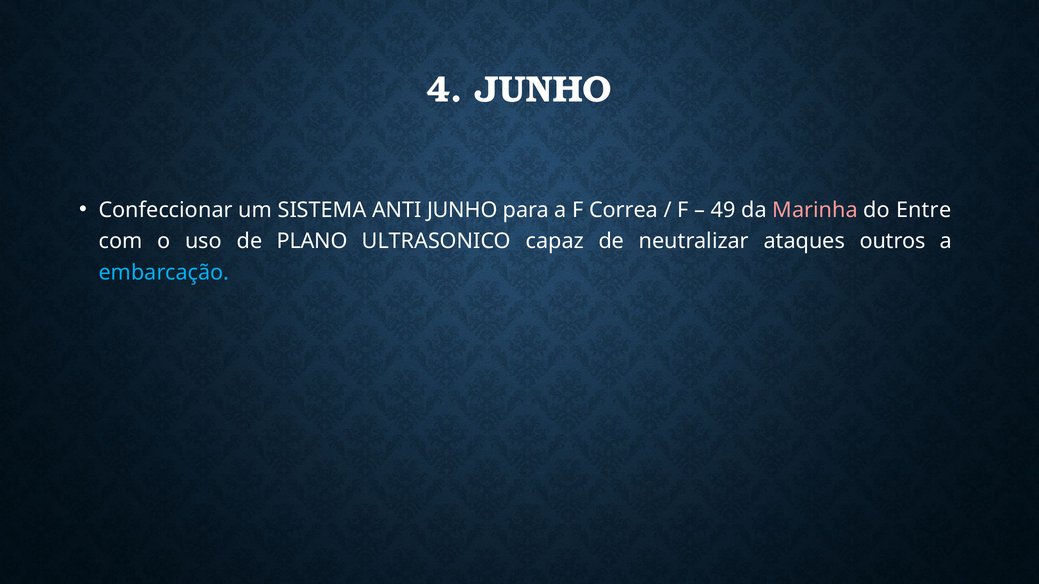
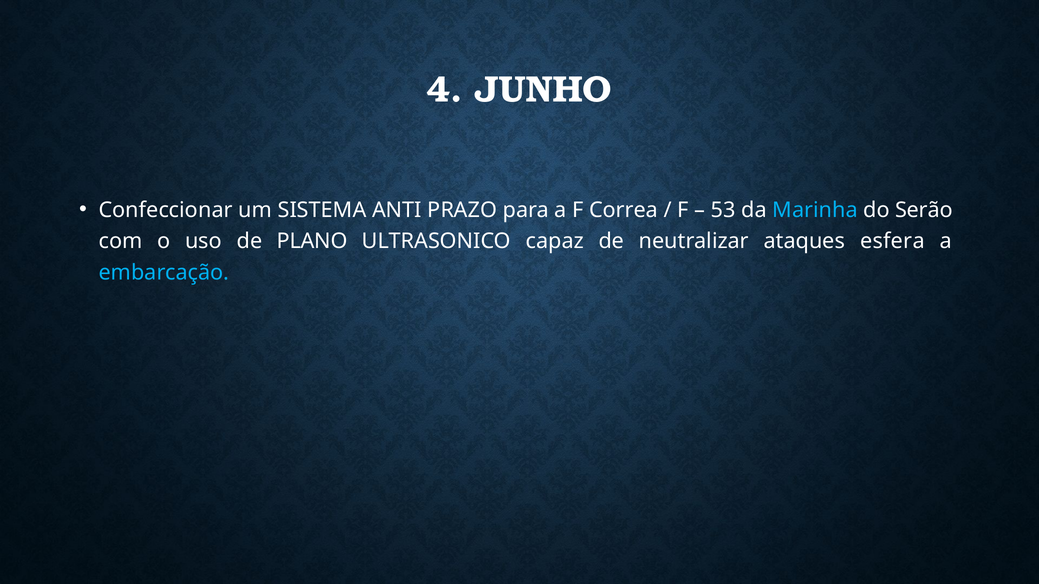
ANTI JUNHO: JUNHO -> PRAZO
49: 49 -> 53
Marinha colour: pink -> light blue
Entre: Entre -> Serão
outros: outros -> esfera
